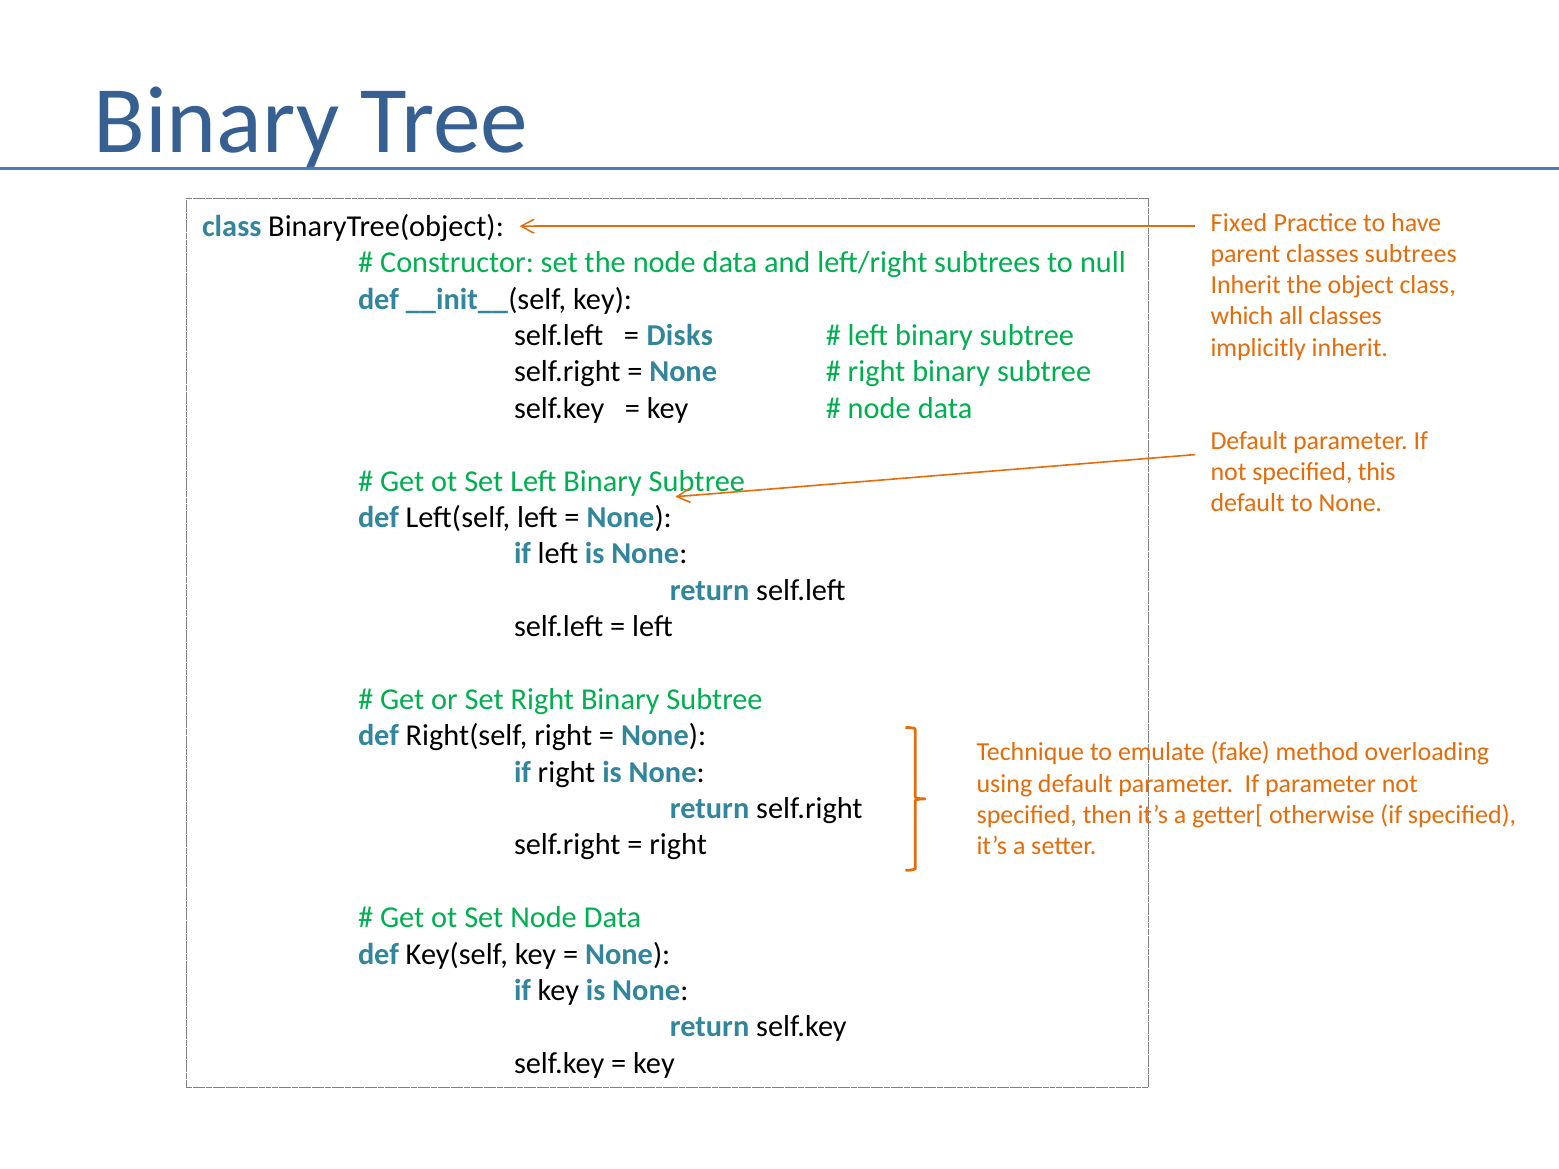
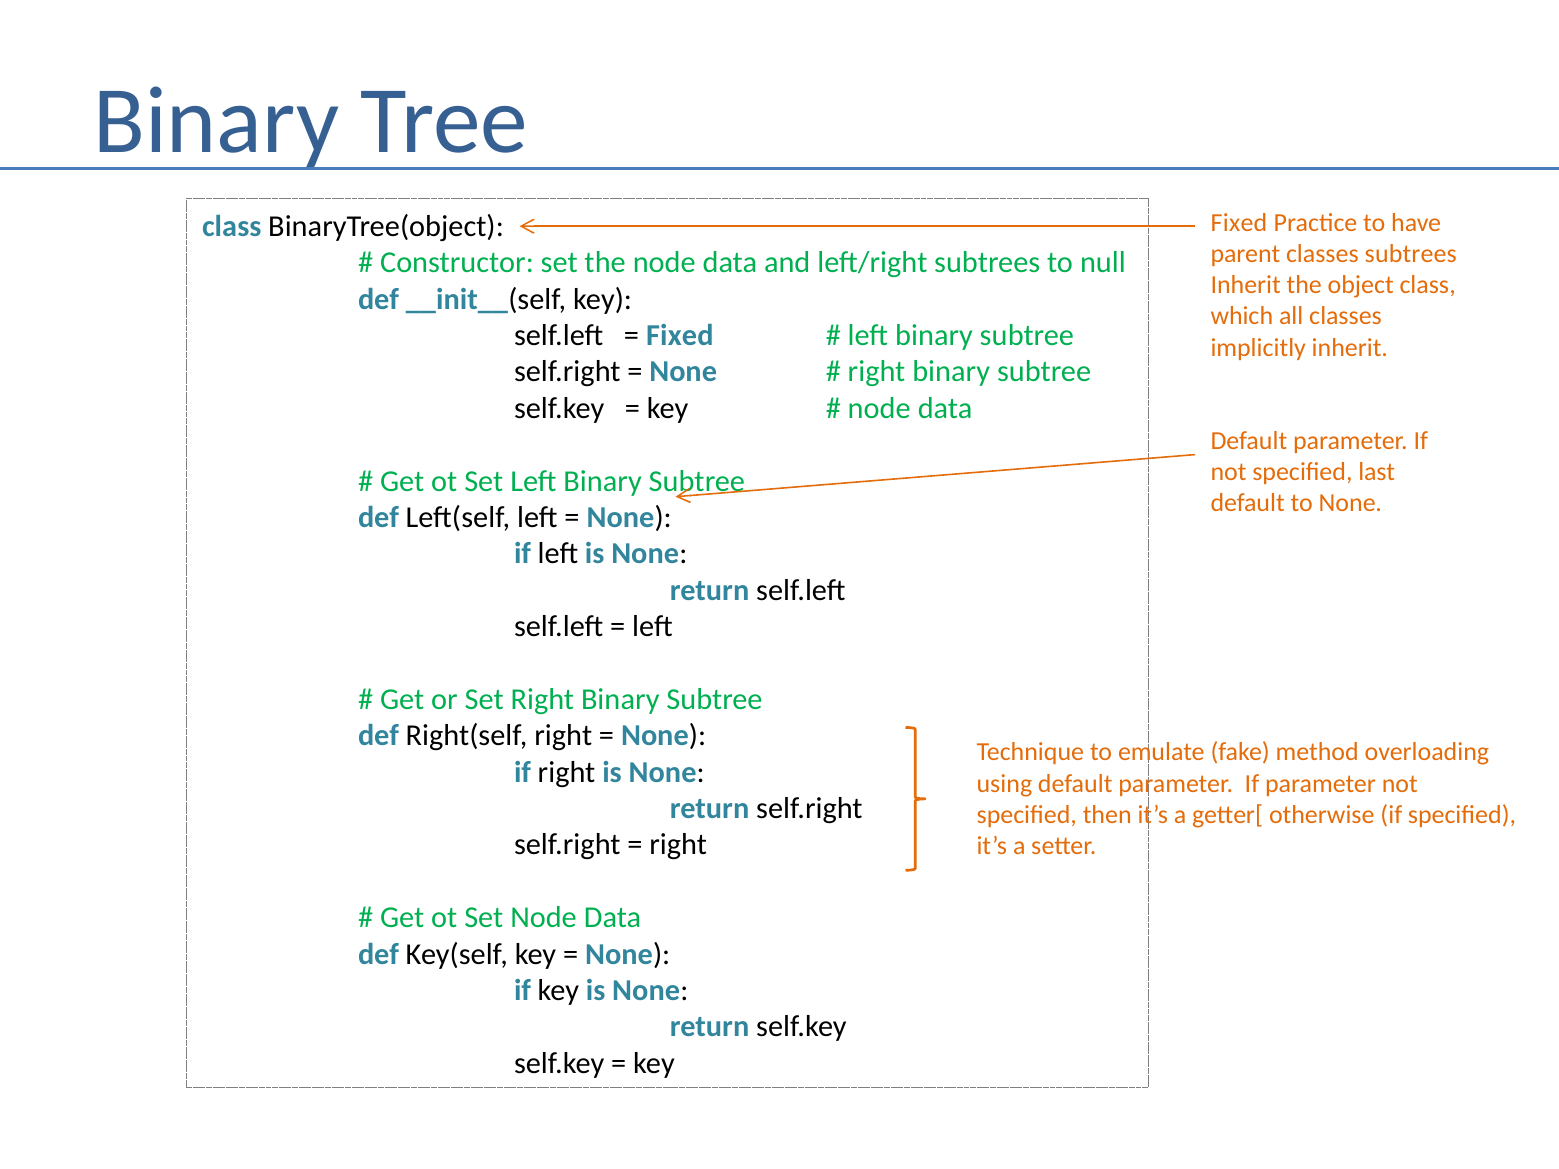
Disks at (680, 336): Disks -> Fixed
this: this -> last
